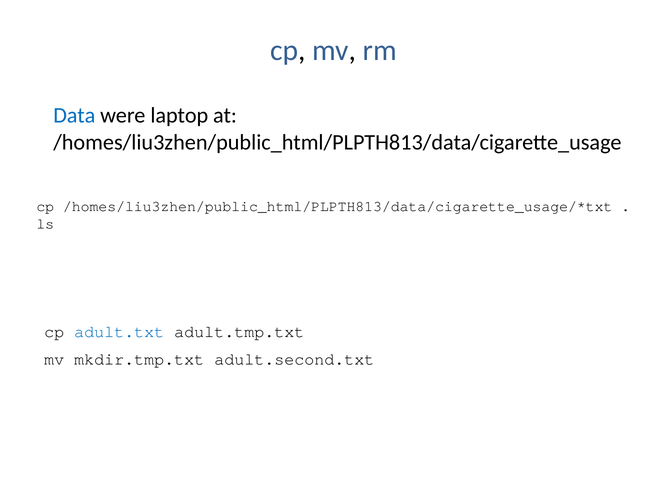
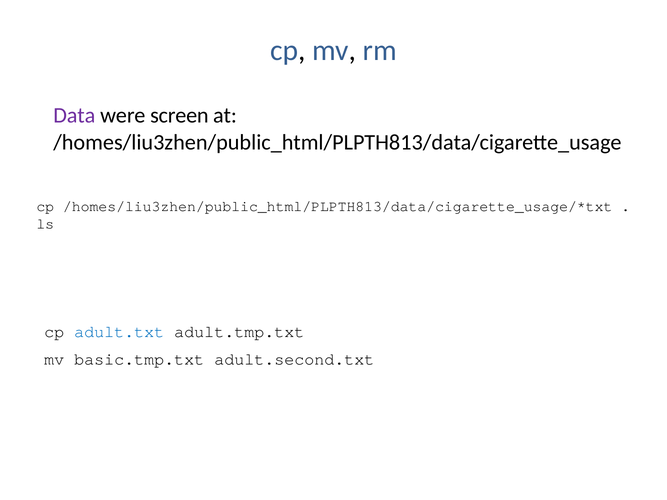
Data colour: blue -> purple
laptop: laptop -> screen
mkdir.tmp.txt: mkdir.tmp.txt -> basic.tmp.txt
